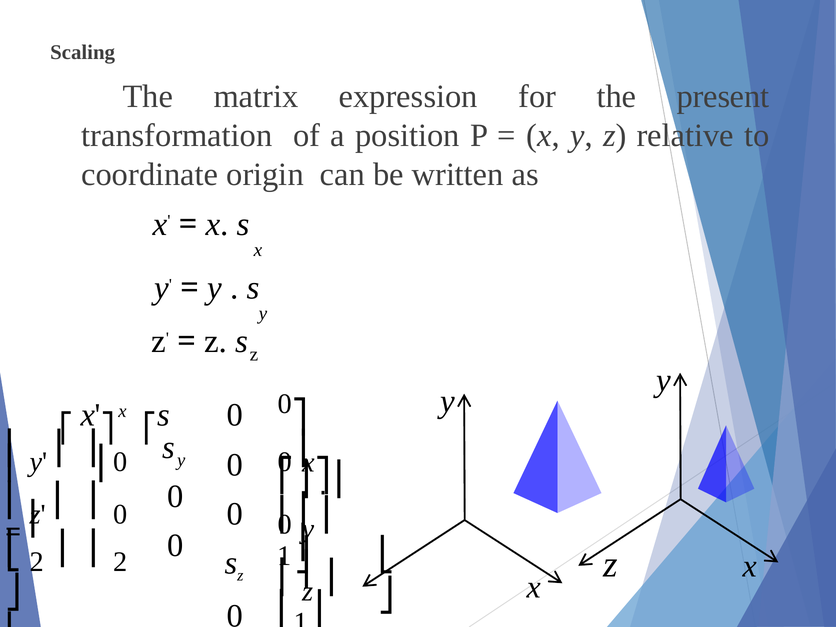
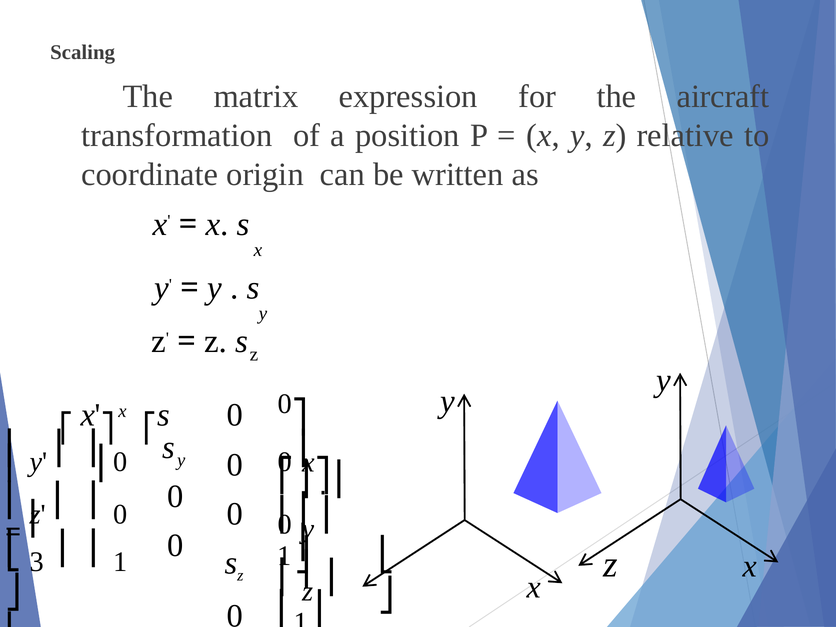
present: present -> aircraft
2 at (37, 562): 2 -> 3
2 at (121, 562): 2 -> 1
